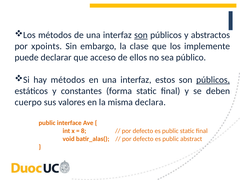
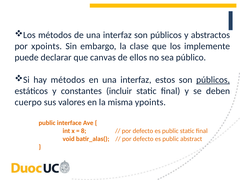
son at (141, 35) underline: present -> none
acceso: acceso -> canvas
forma: forma -> incluir
declara: declara -> ypoints
